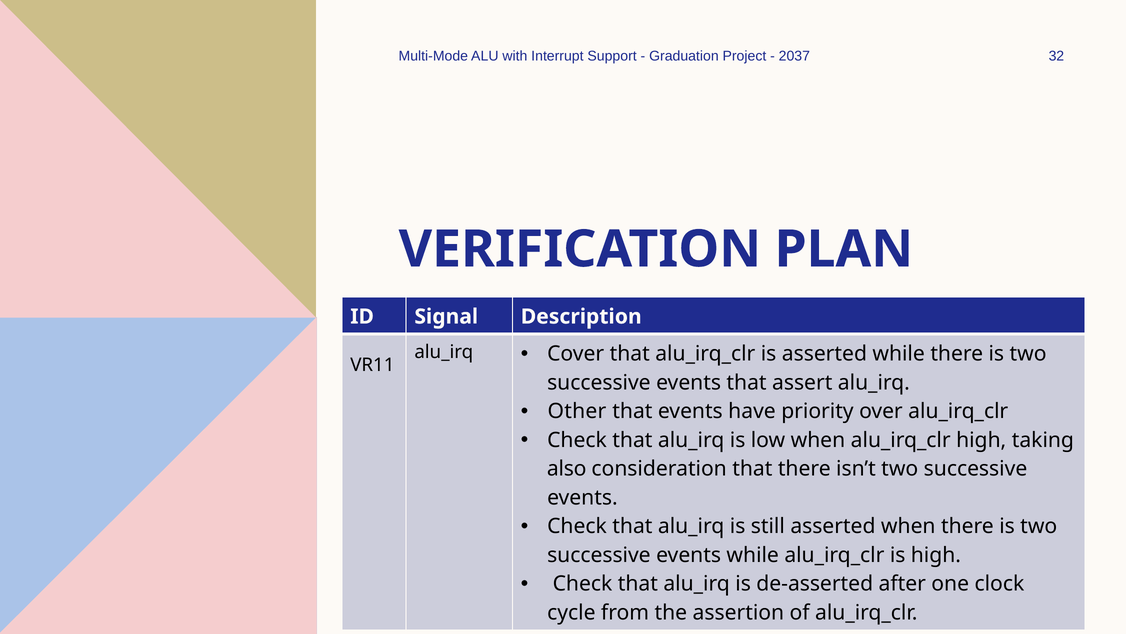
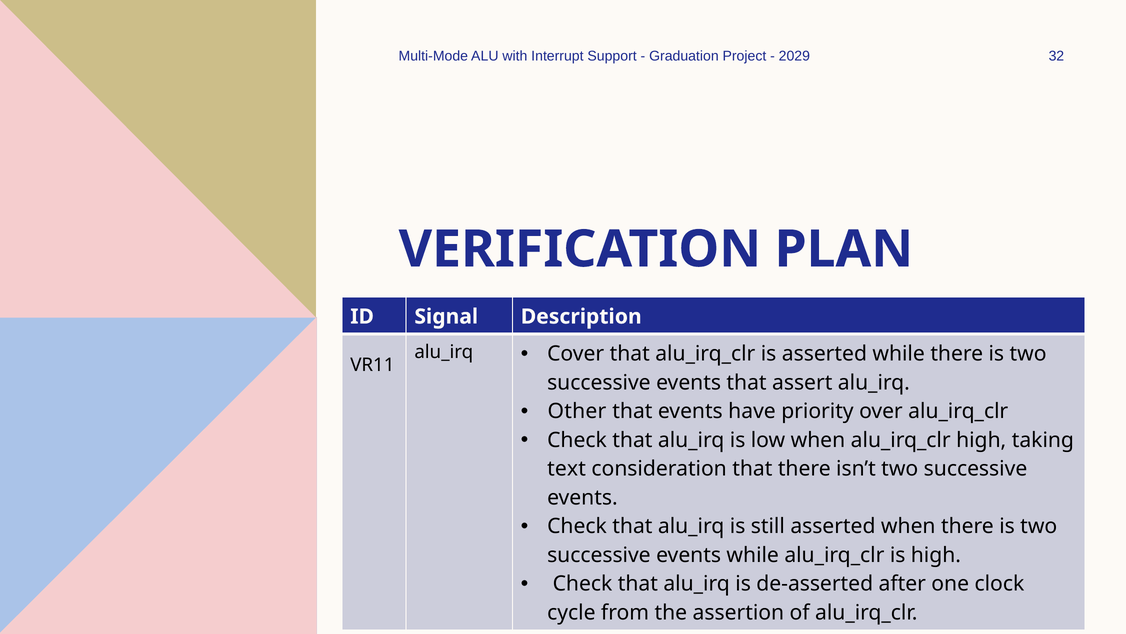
2037: 2037 -> 2029
also: also -> text
